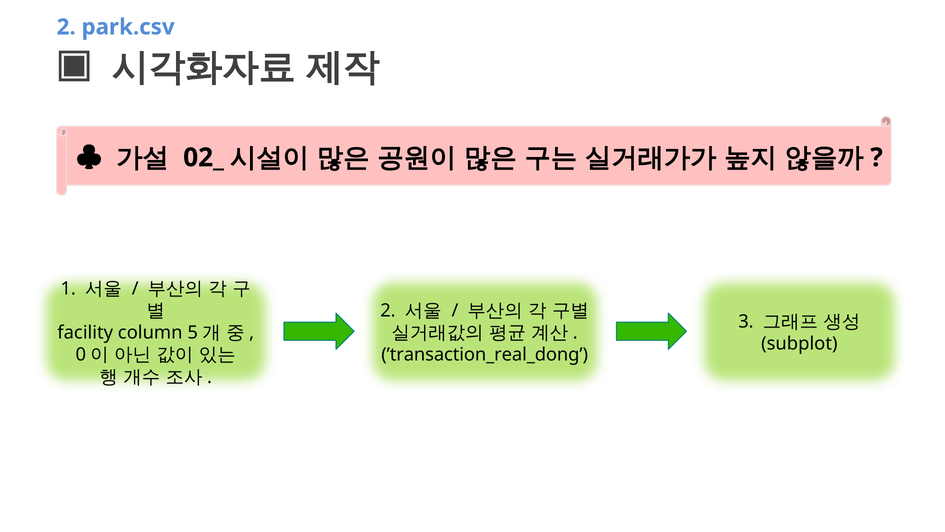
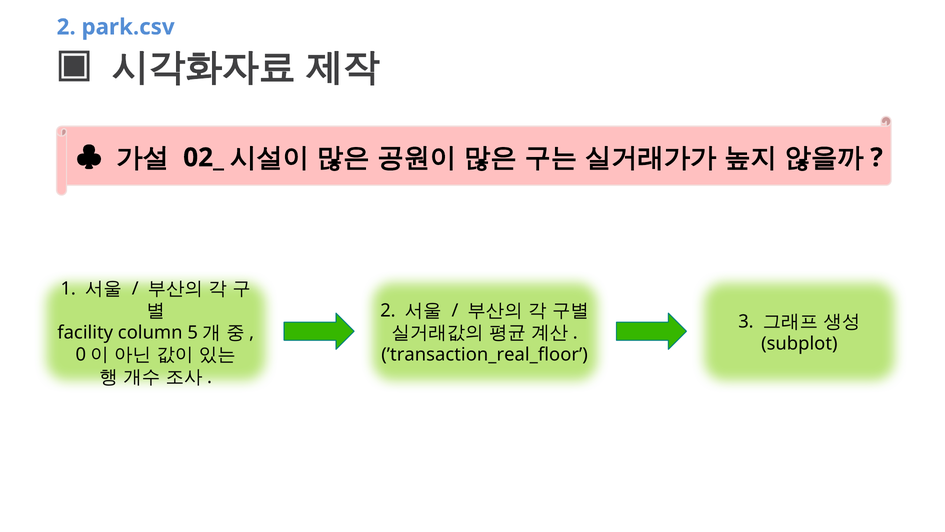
’transaction_real_dong: ’transaction_real_dong -> ’transaction_real_floor
